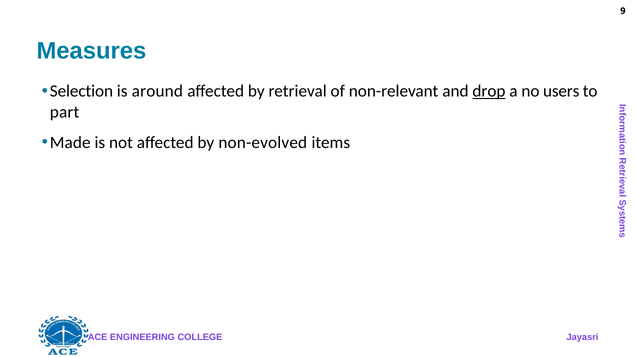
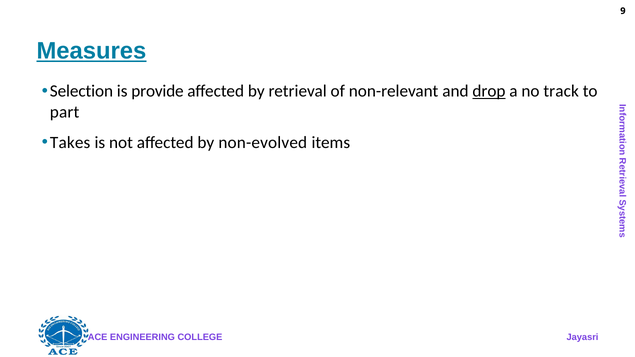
Measures underline: none -> present
around: around -> provide
users: users -> track
Made: Made -> Takes
